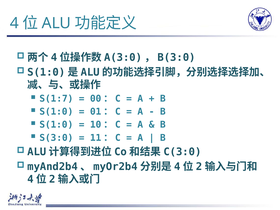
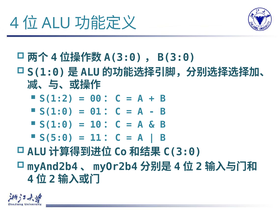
S(1:7: S(1:7 -> S(1:2
S(3:0: S(3:0 -> S(5:0
